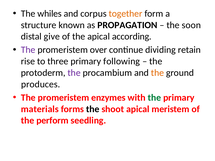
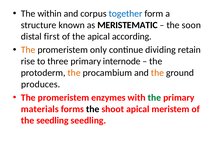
whiles: whiles -> within
together colour: orange -> blue
PROPAGATION: PROPAGATION -> MERISTEMATIC
give: give -> first
The at (28, 50) colour: purple -> orange
over: over -> only
following: following -> internode
the at (74, 73) colour: purple -> orange
the perform: perform -> seedling
